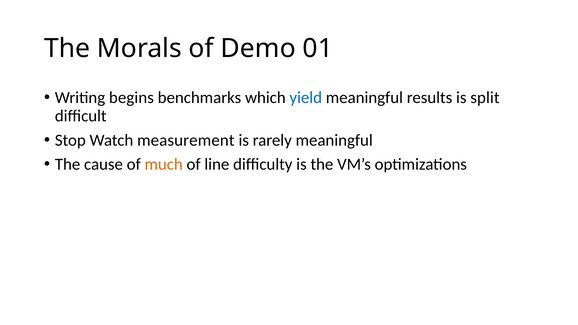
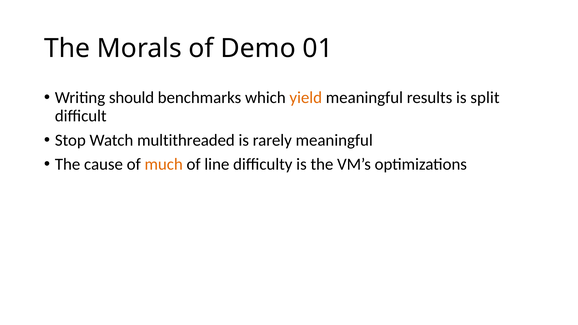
begins: begins -> should
yield colour: blue -> orange
measurement: measurement -> multithreaded
